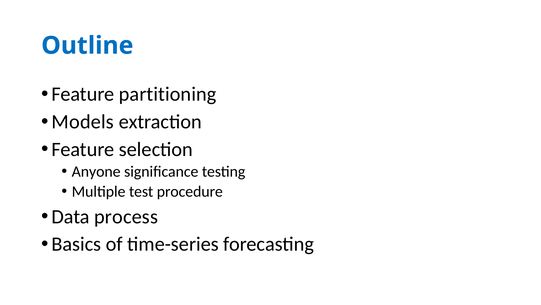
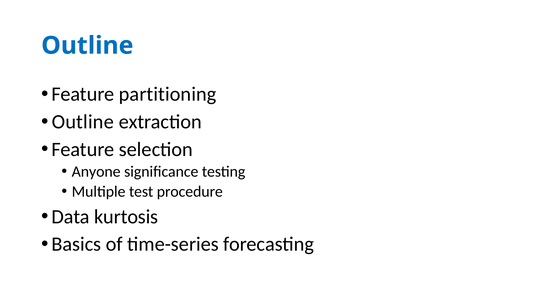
Models at (83, 121): Models -> Outline
process: process -> kurtosis
